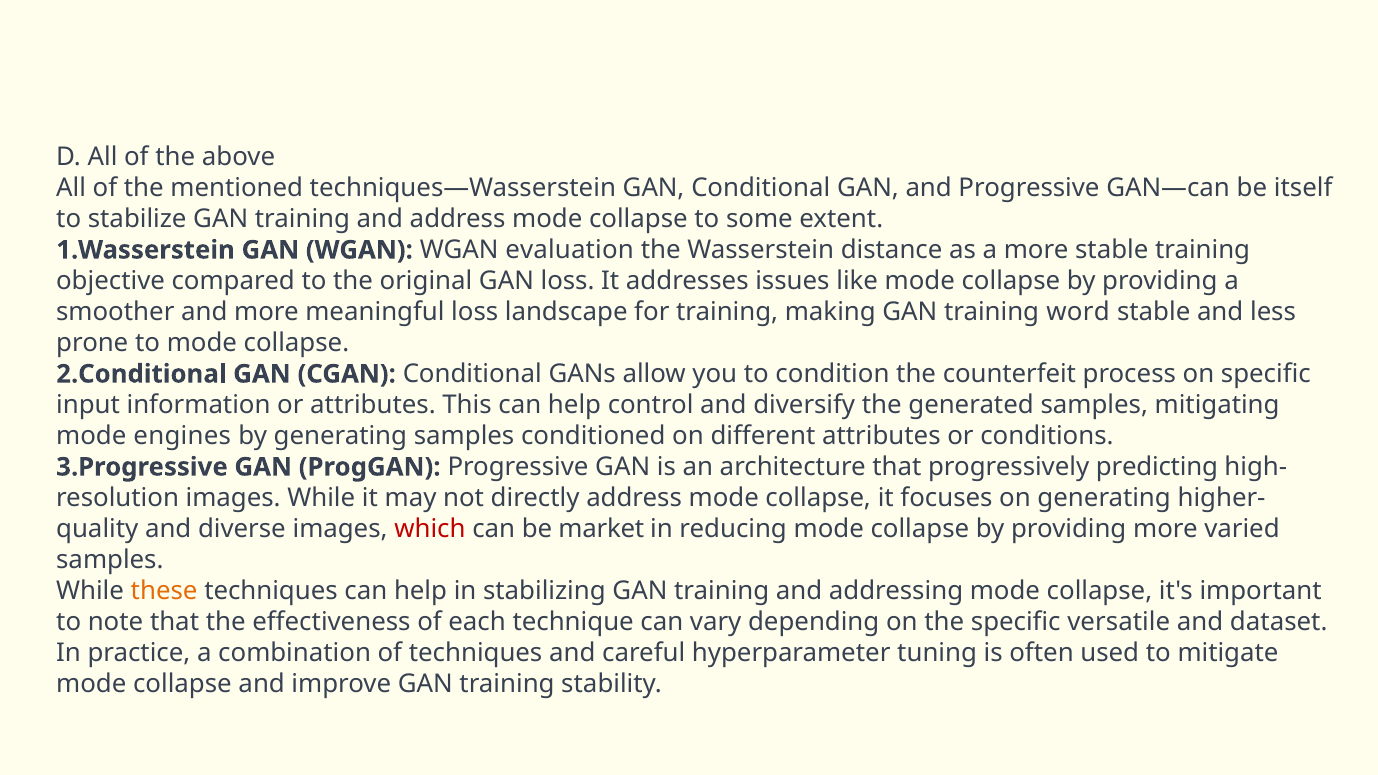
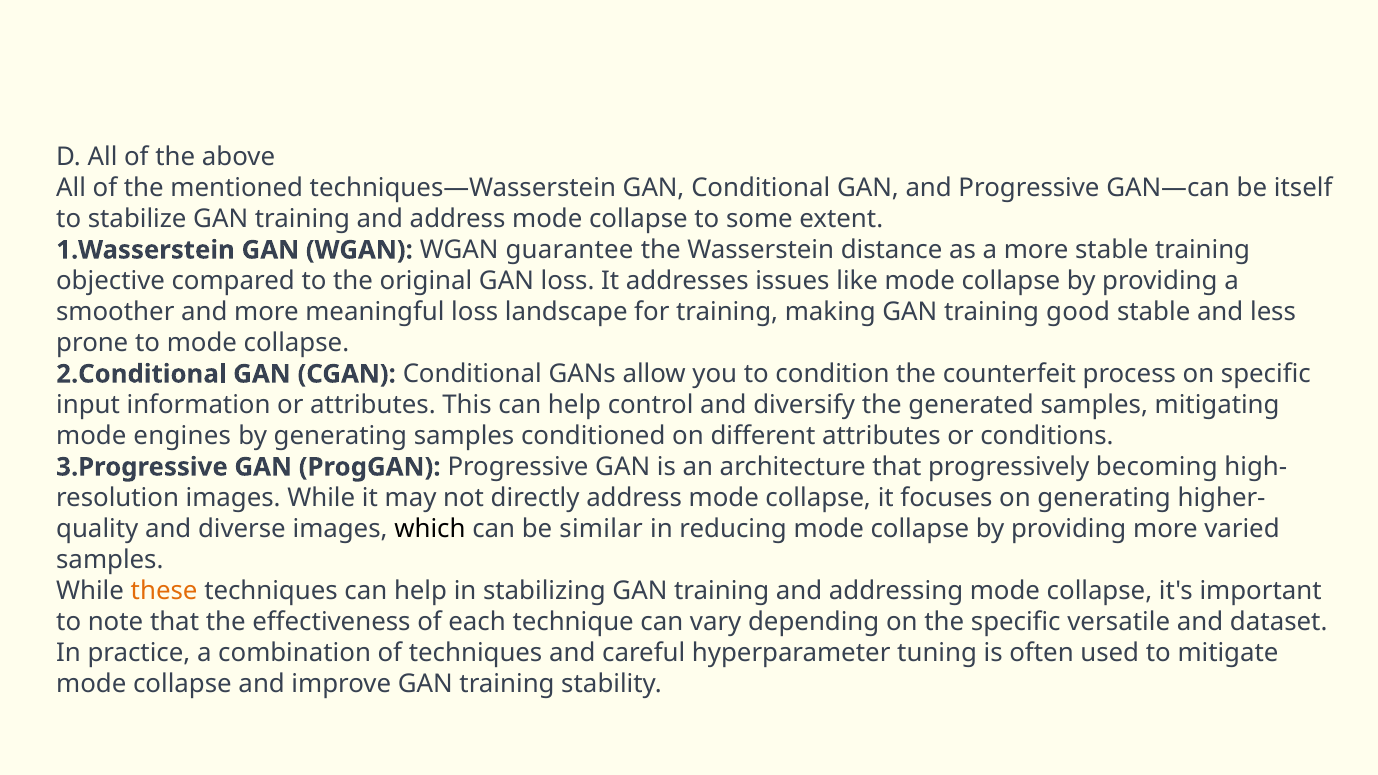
evaluation: evaluation -> guarantee
word: word -> good
predicting: predicting -> becoming
which colour: red -> black
market: market -> similar
